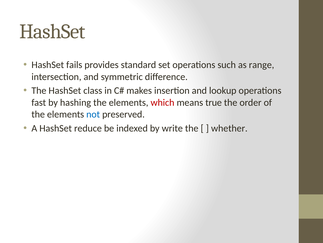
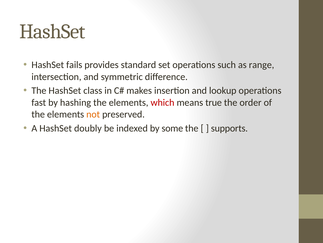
not colour: blue -> orange
reduce: reduce -> doubly
write: write -> some
whether: whether -> supports
